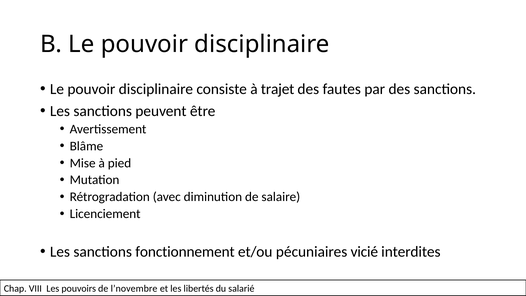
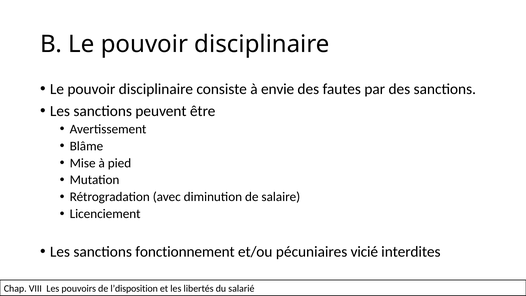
trajet: trajet -> envie
l’novembre: l’novembre -> l’disposition
